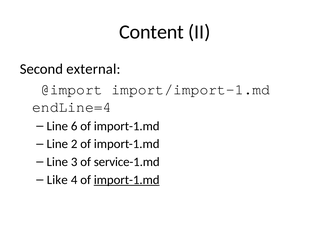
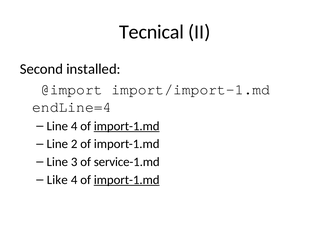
Content: Content -> Tecnical
external: external -> installed
Line 6: 6 -> 4
import-1.md at (127, 126) underline: none -> present
